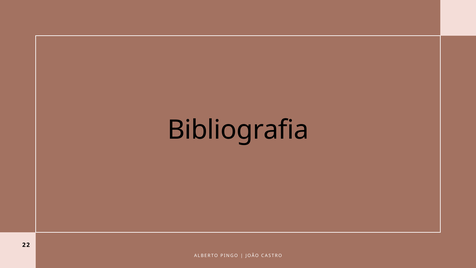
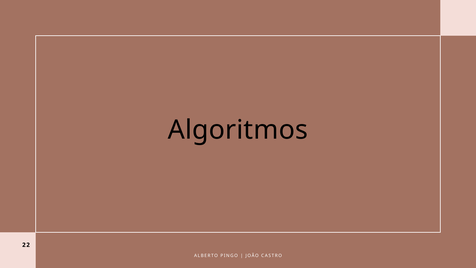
Bibliografia: Bibliografia -> Algoritmos
